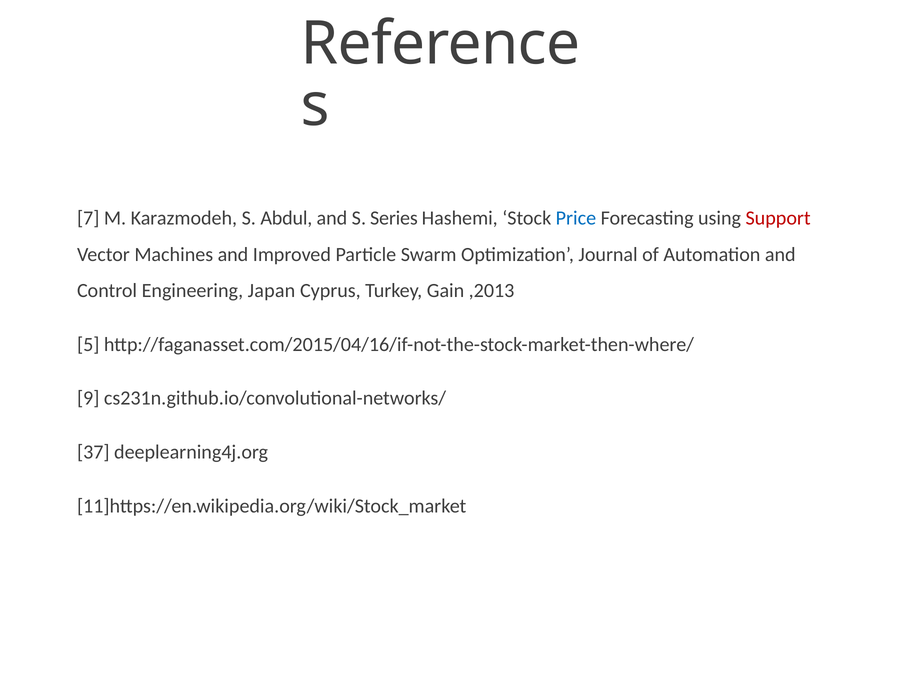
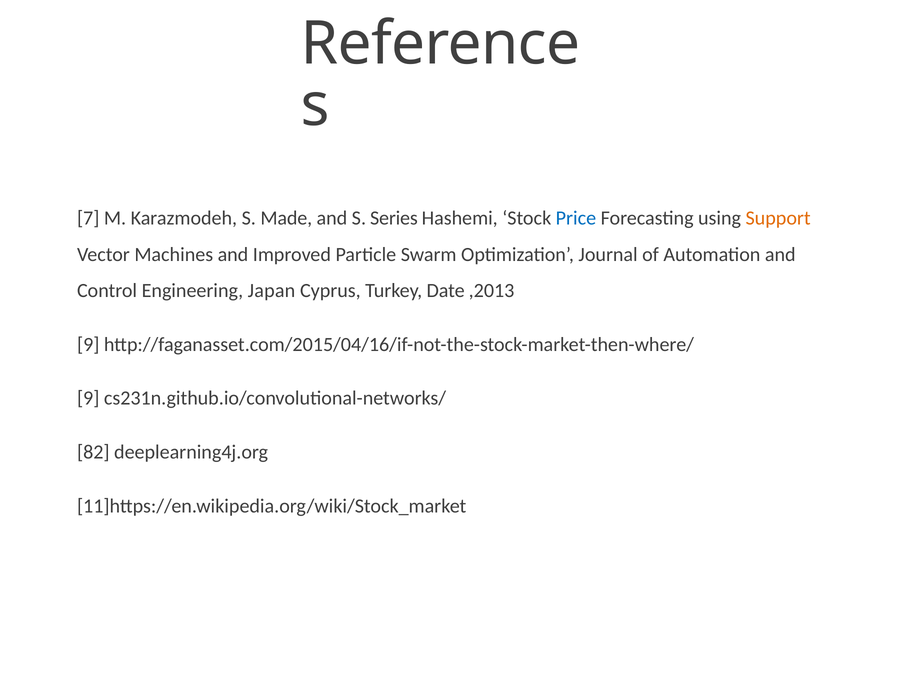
Abdul: Abdul -> Made
Support colour: red -> orange
Gain: Gain -> Date
5 at (88, 344): 5 -> 9
37: 37 -> 82
